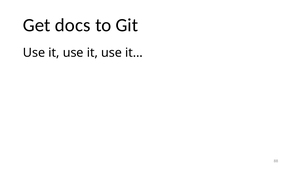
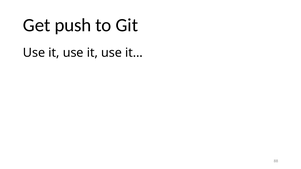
docs: docs -> push
